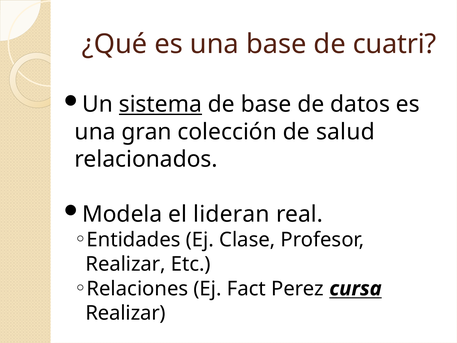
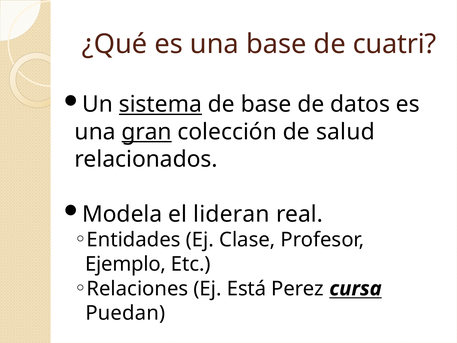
gran underline: none -> present
Realizar at (126, 264): Realizar -> Ejemplo
Fact: Fact -> Está
Realizar at (126, 313): Realizar -> Puedan
